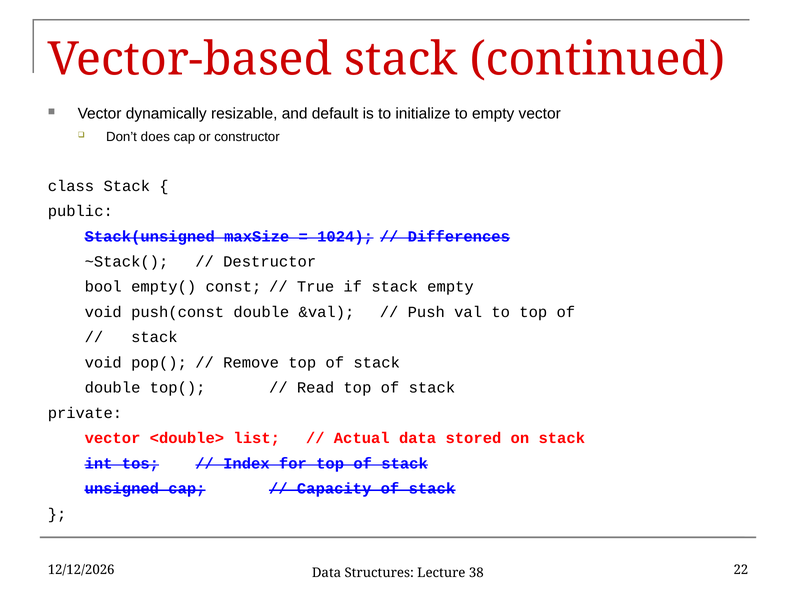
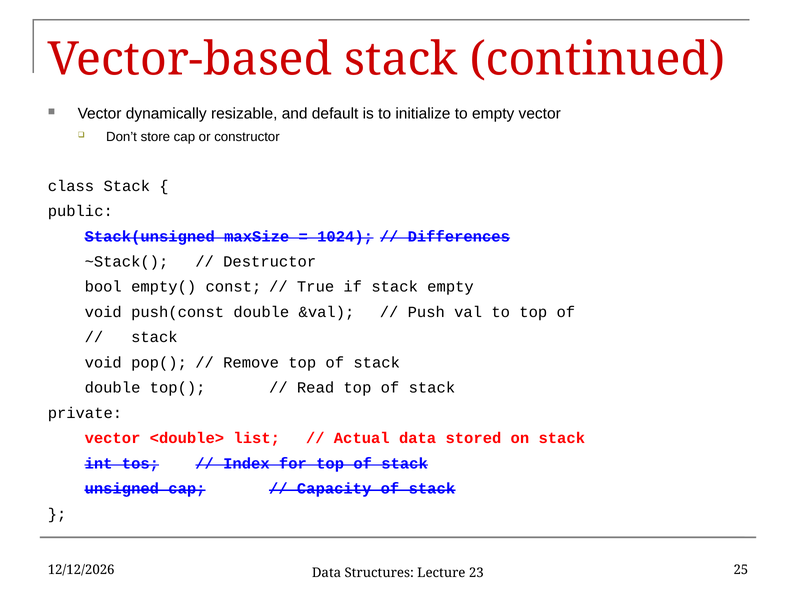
does: does -> store
22: 22 -> 25
38: 38 -> 23
